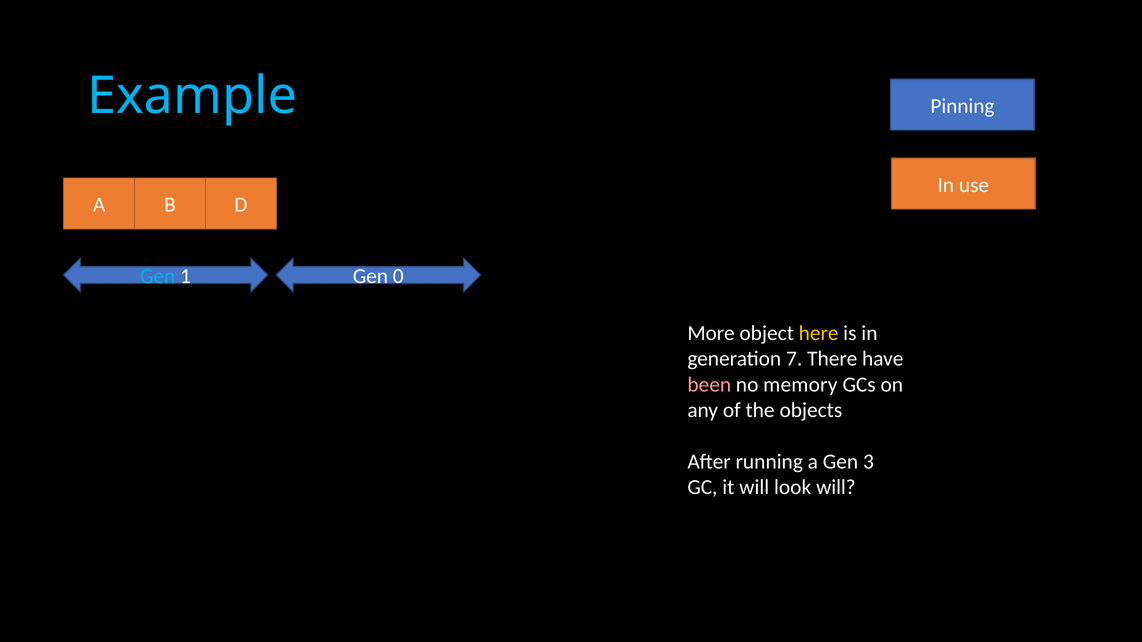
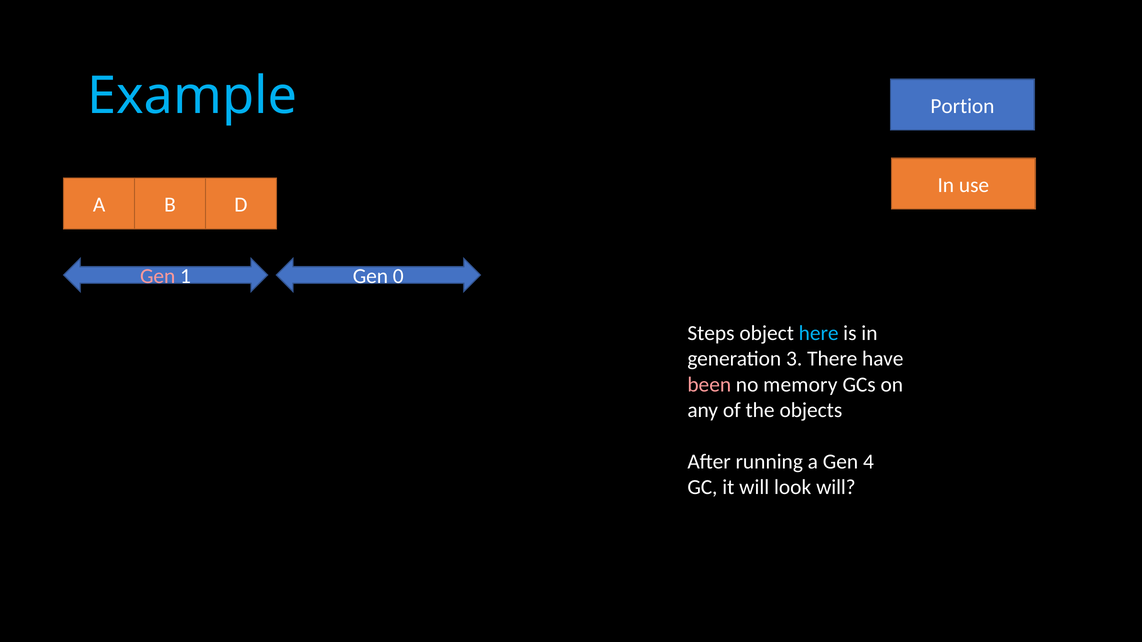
Pinning: Pinning -> Portion
Gen at (158, 277) colour: light blue -> pink
More: More -> Steps
here colour: yellow -> light blue
7: 7 -> 3
3: 3 -> 4
